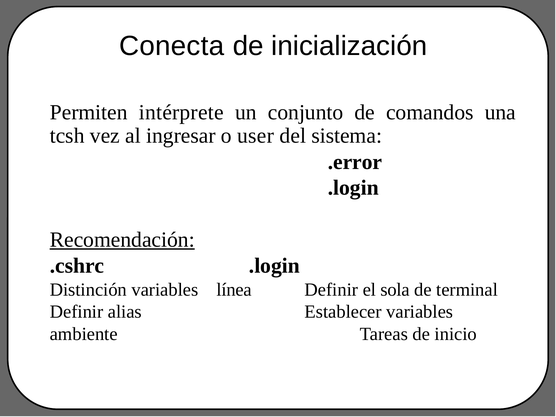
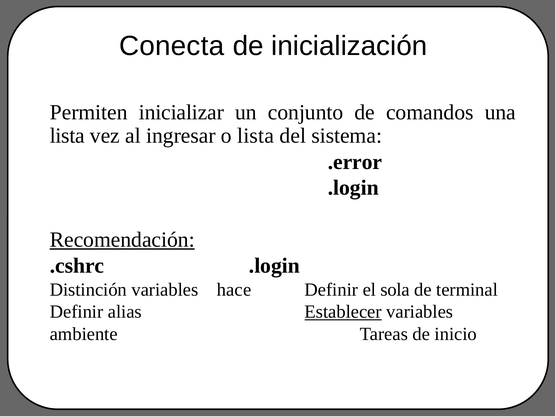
intérprete: intérprete -> inicializar
tcsh at (67, 136): tcsh -> lista
o user: user -> lista
línea: línea -> hace
Establecer underline: none -> present
